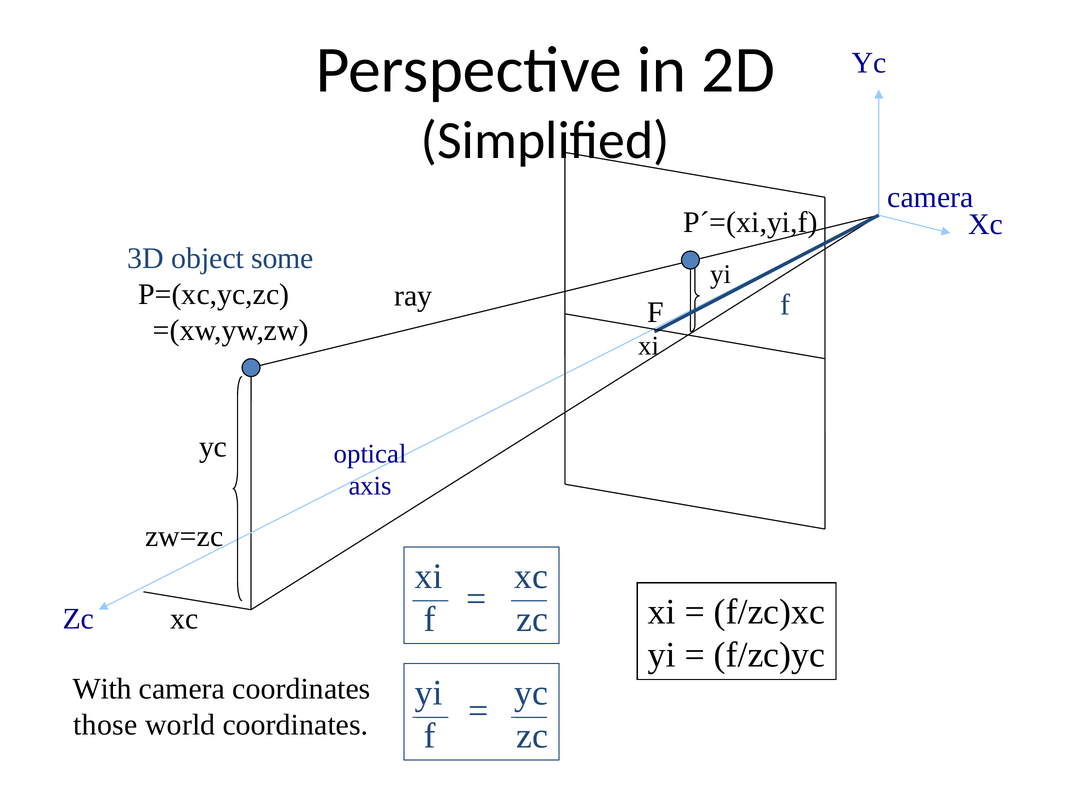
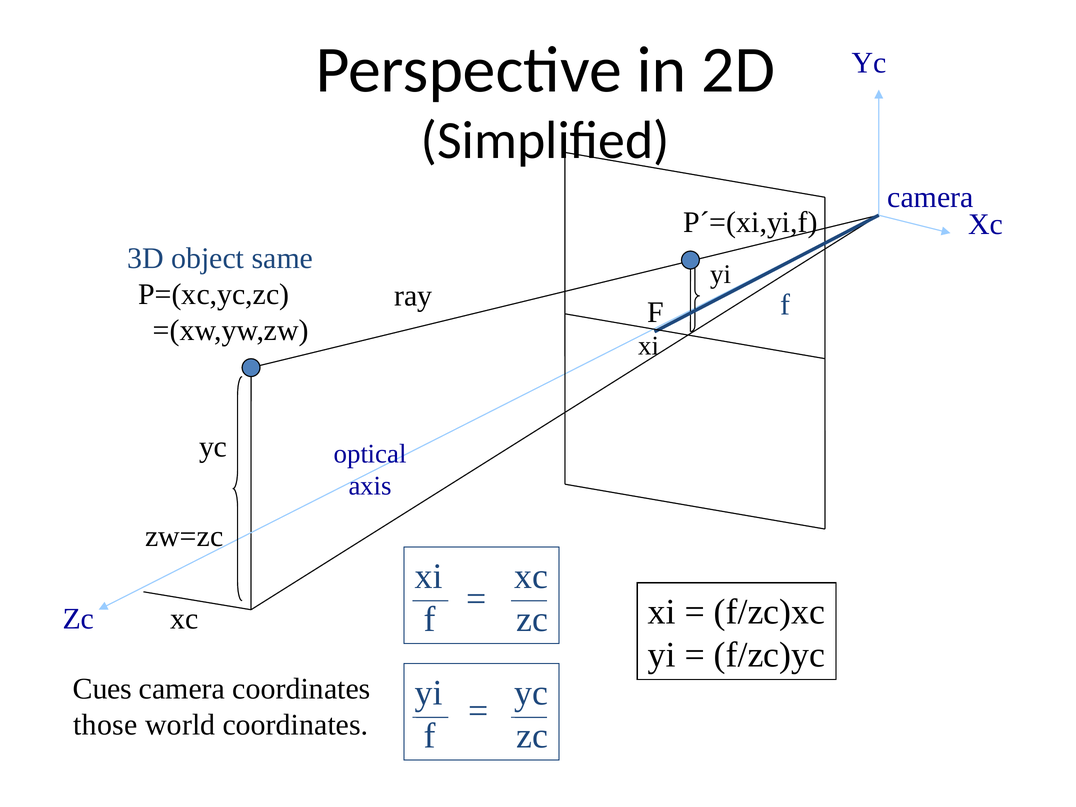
some: some -> same
With: With -> Cues
